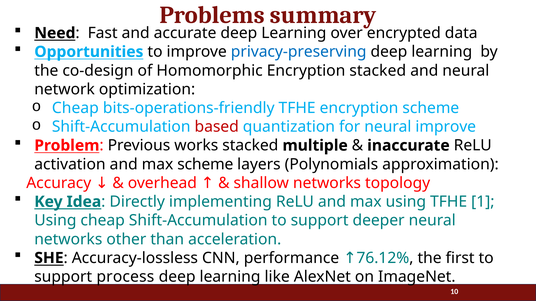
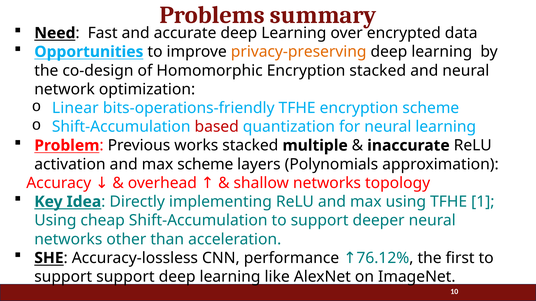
privacy-preserving colour: blue -> orange
Cheap at (75, 108): Cheap -> Linear
neural improve: improve -> learning
support process: process -> support
